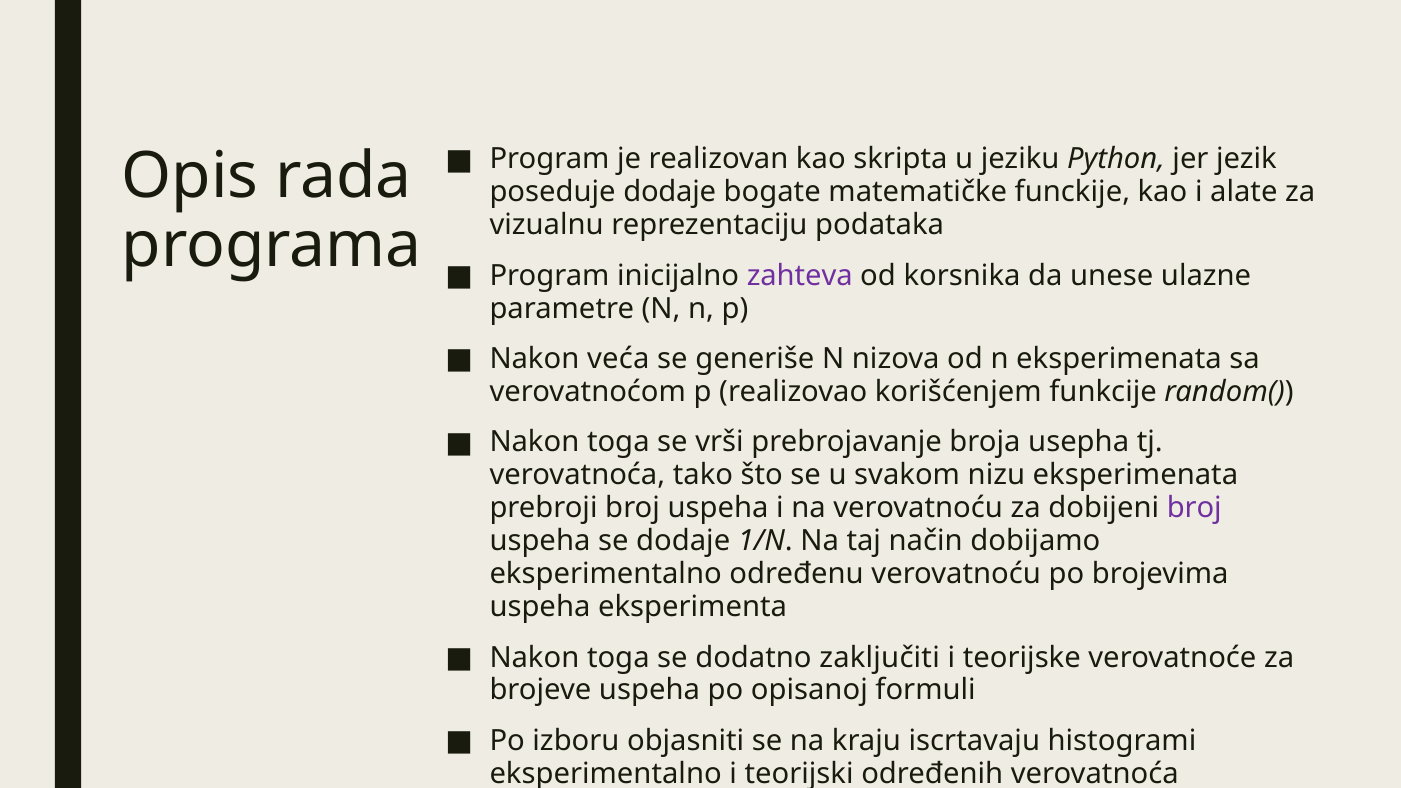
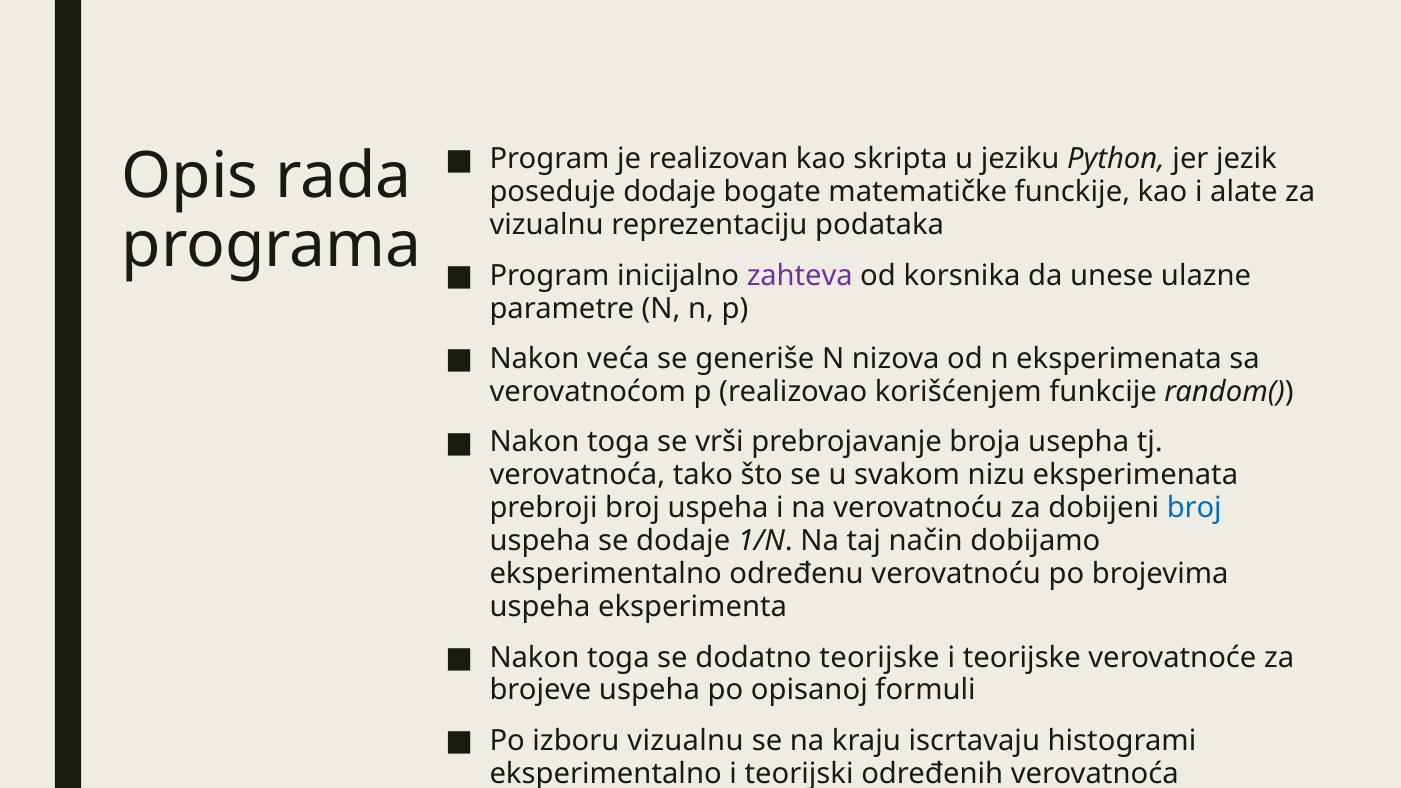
broj at (1194, 508) colour: purple -> blue
dodatno zaključiti: zaključiti -> teorijske
izboru objasniti: objasniti -> vizualnu
